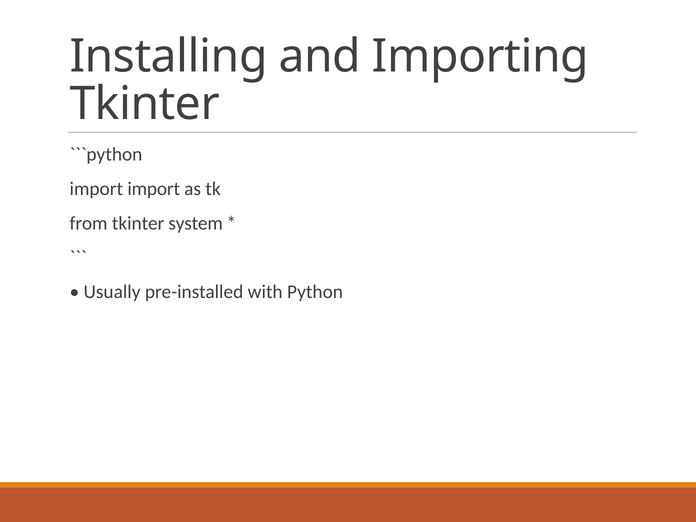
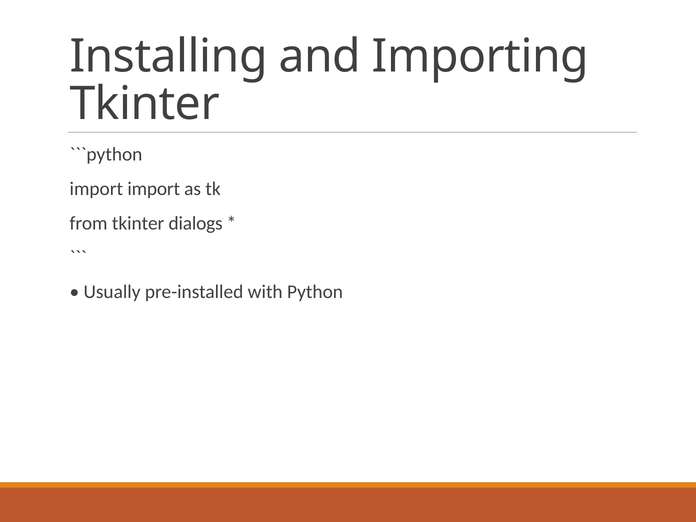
system: system -> dialogs
